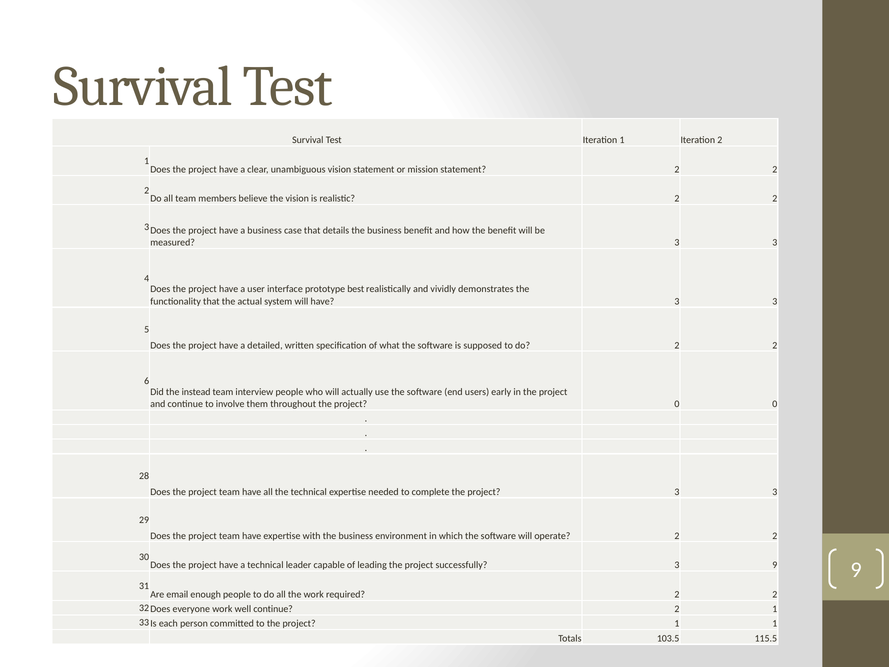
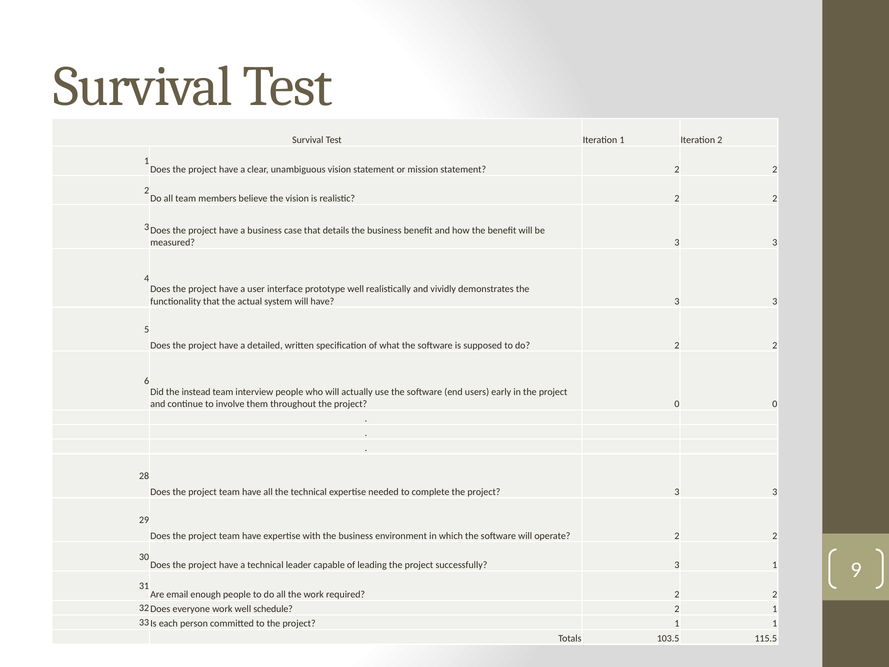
prototype best: best -> well
3 9: 9 -> 1
well continue: continue -> schedule
